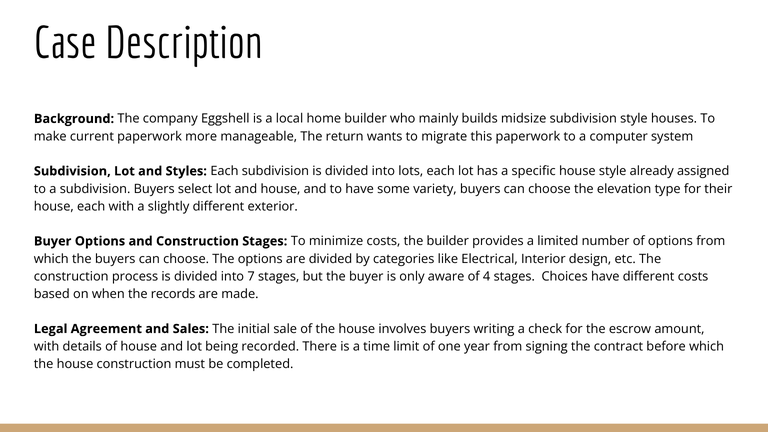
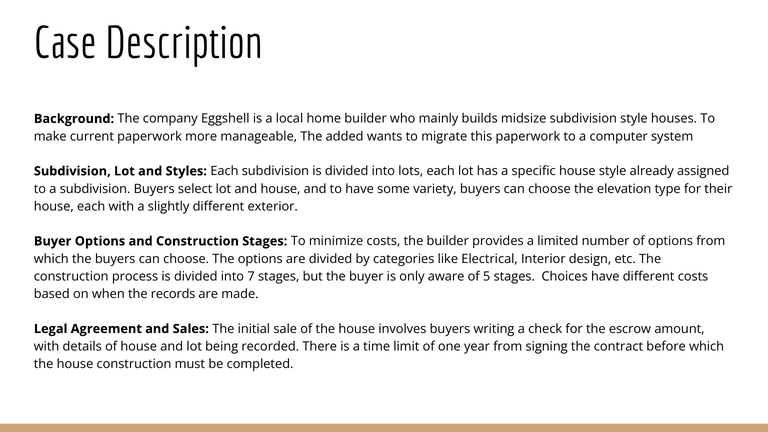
return: return -> added
4: 4 -> 5
